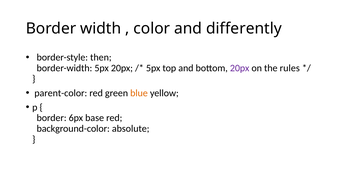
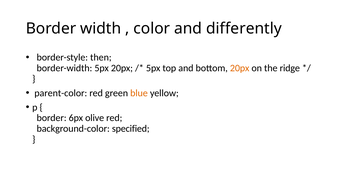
20px at (240, 68) colour: purple -> orange
rules: rules -> ridge
base: base -> olive
absolute: absolute -> specified
